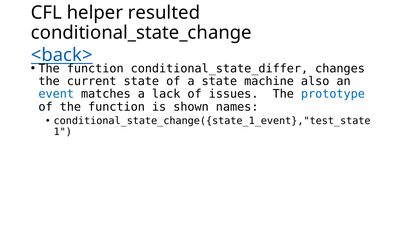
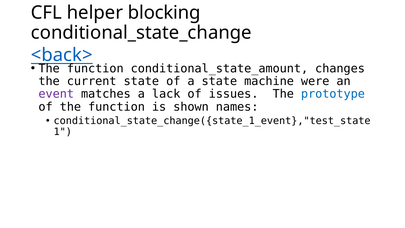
resulted: resulted -> blocking
conditional_state_differ: conditional_state_differ -> conditional_state_amount
also: also -> were
event colour: blue -> purple
